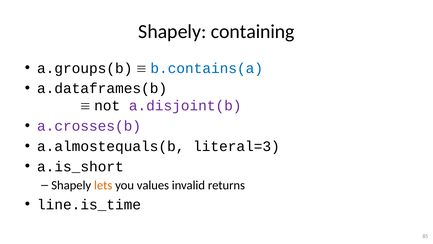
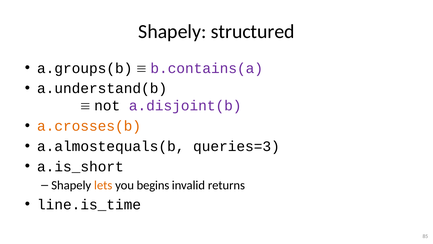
containing: containing -> structured
b.contains(a colour: blue -> purple
a.dataframes(b: a.dataframes(b -> a.understand(b
a.crosses(b colour: purple -> orange
literal=3: literal=3 -> queries=3
values: values -> begins
